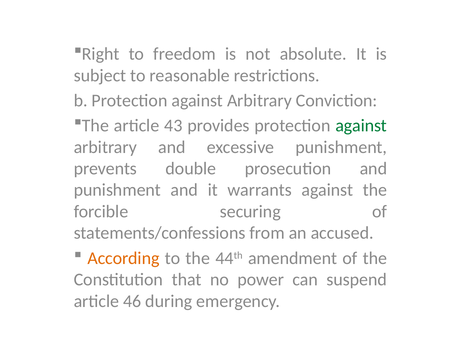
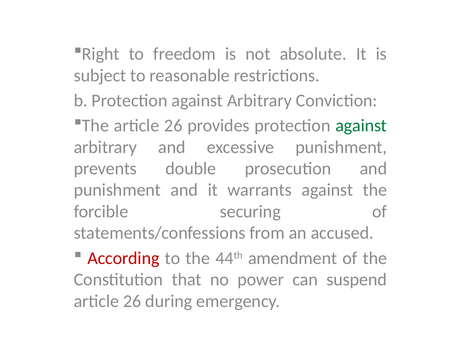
The article 43: 43 -> 26
According colour: orange -> red
46 at (132, 301): 46 -> 26
